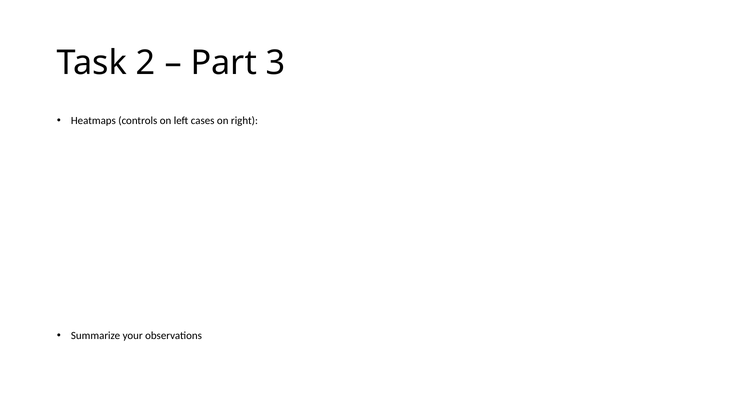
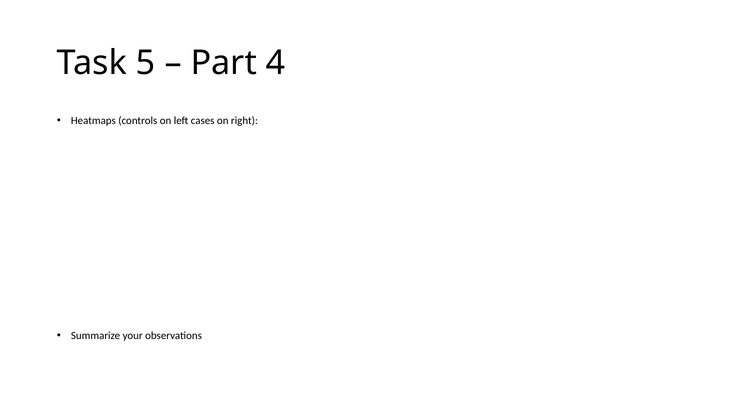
2: 2 -> 5
3: 3 -> 4
